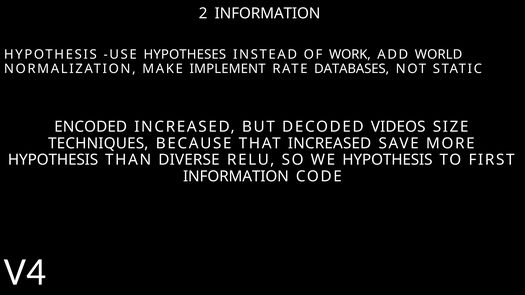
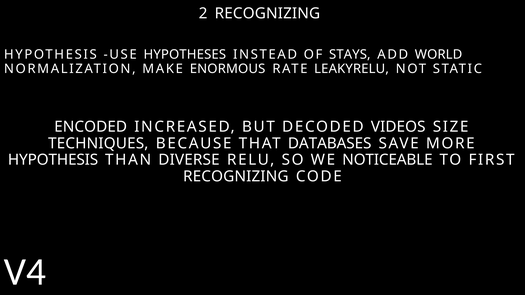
2 INFORMATION: INFORMATION -> RECOGNIZING
WORK: WORK -> STAYS
IMPLEMENT: IMPLEMENT -> ENORMOUS
DATABASES: DATABASES -> LEAKYRELU
THAT INCREASED: INCREASED -> DATABASES
WE HYPOTHESIS: HYPOTHESIS -> NOTICEABLE
INFORMATION at (236, 177): INFORMATION -> RECOGNIZING
